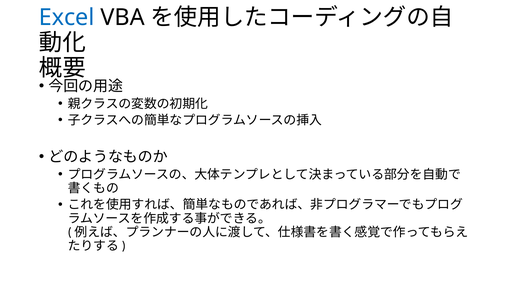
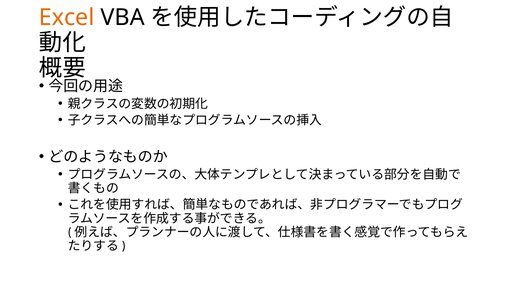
Excel colour: blue -> orange
